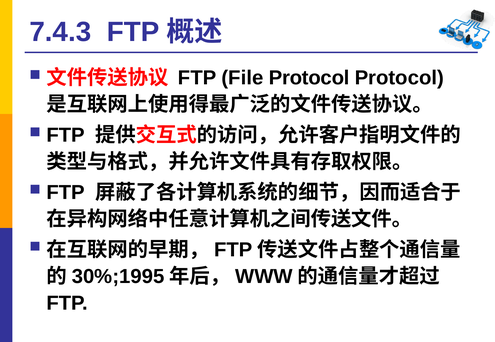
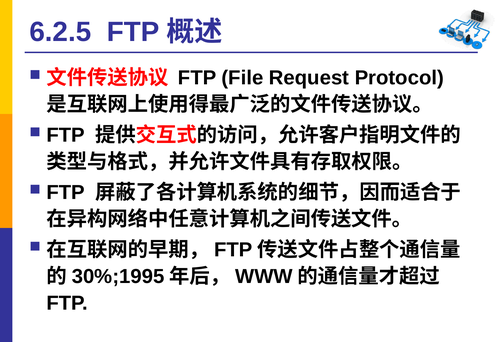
7.4.3: 7.4.3 -> 6.2.5
File Protocol: Protocol -> Request
